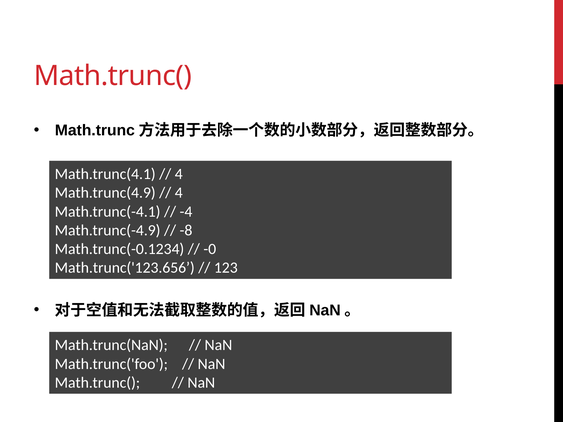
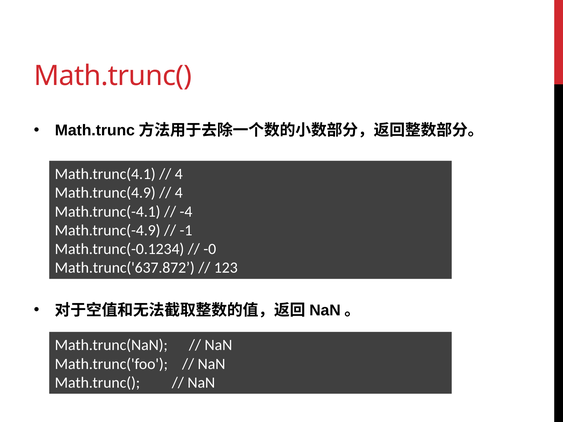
-8: -8 -> -1
Math.trunc('123.656: Math.trunc('123.656 -> Math.trunc('637.872
